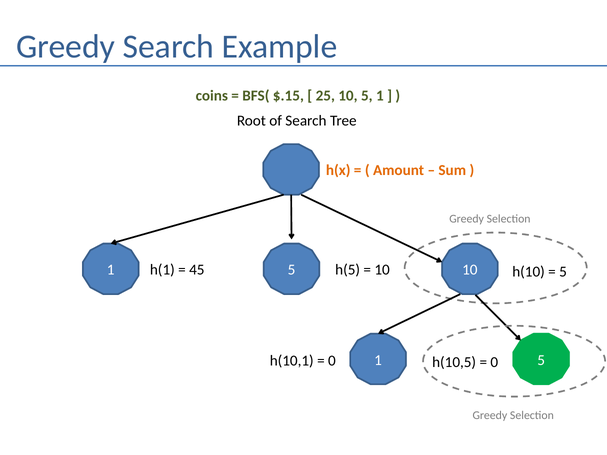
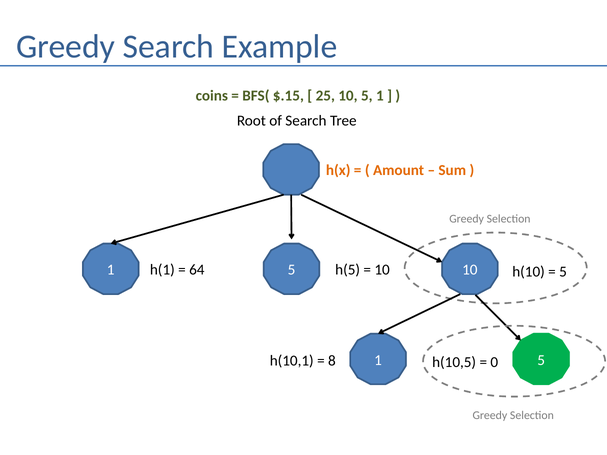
45: 45 -> 64
0 at (332, 361): 0 -> 8
